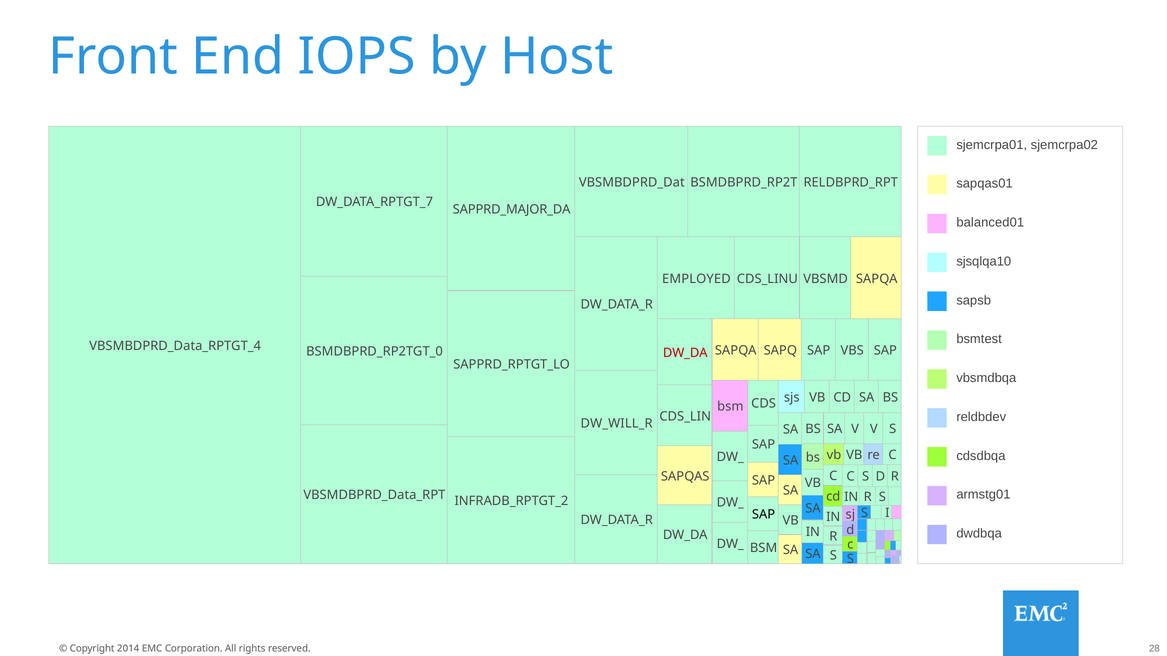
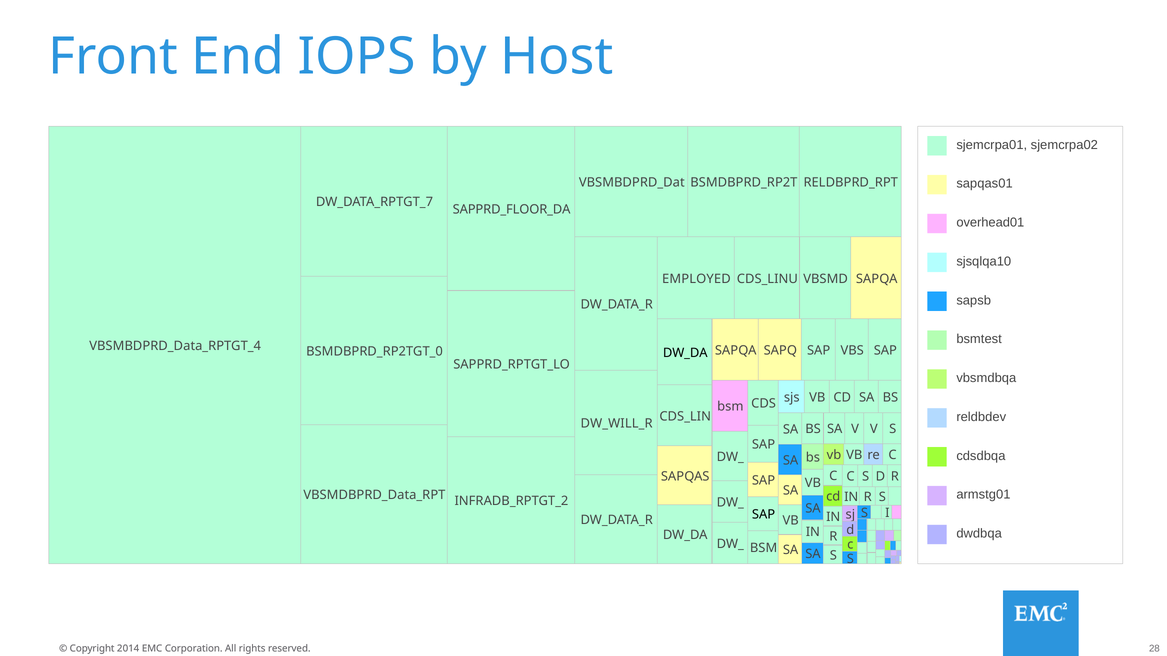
SAPPRD_MAJOR_DA: SAPPRD_MAJOR_DA -> SAPPRD_FLOOR_DA
balanced01: balanced01 -> overhead01
DW_DA at (685, 353) colour: red -> black
